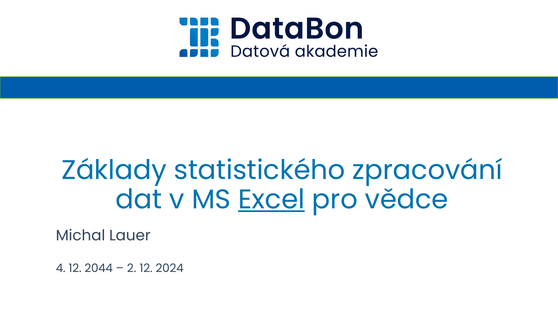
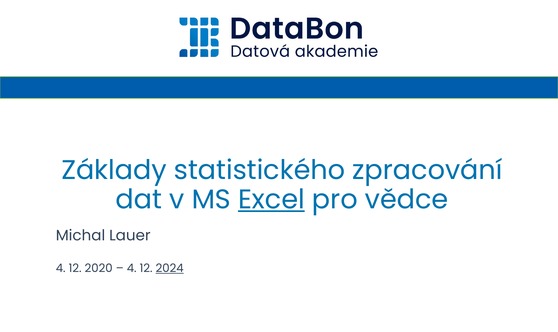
2044: 2044 -> 2020
2 at (132, 268): 2 -> 4
2024 underline: none -> present
